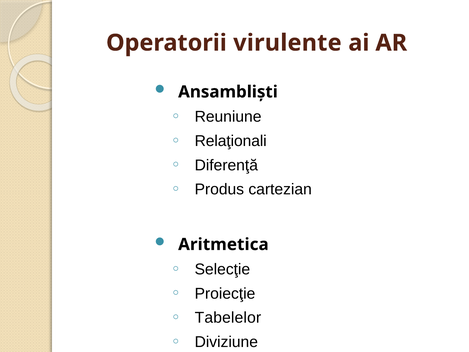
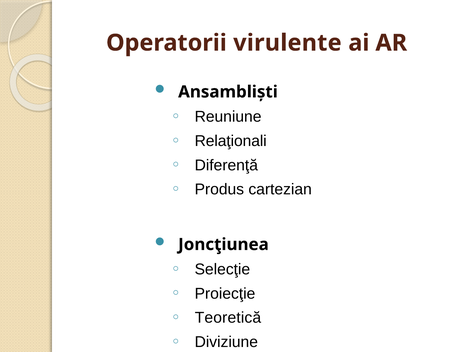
Aritmetica: Aritmetica -> Joncţiunea
Tabelelor: Tabelelor -> Teoretică
